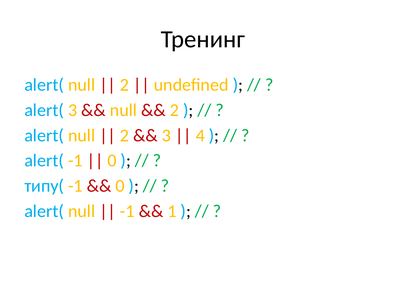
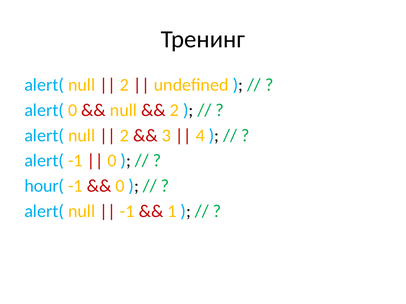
alert( 3: 3 -> 0
типу(: типу( -> hour(
